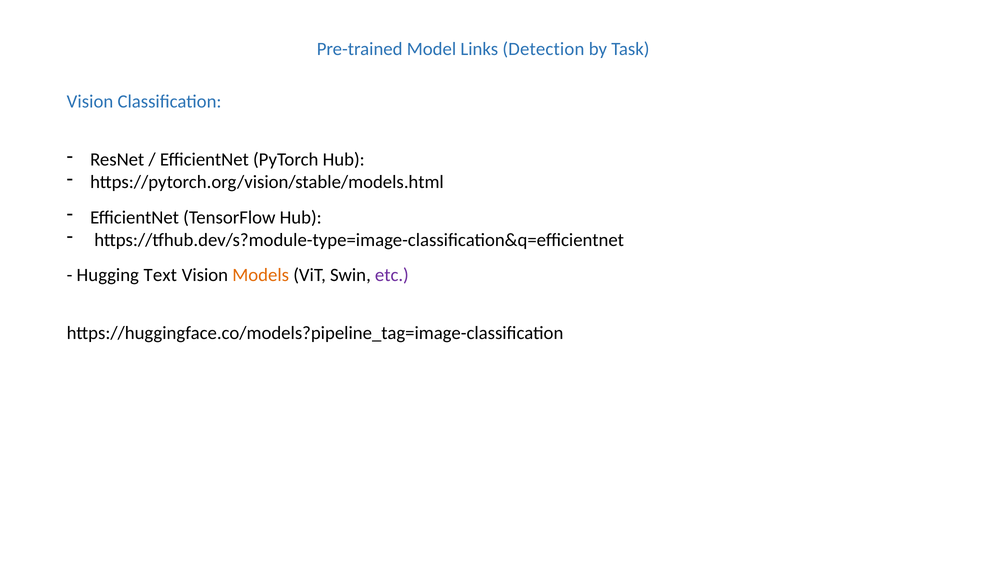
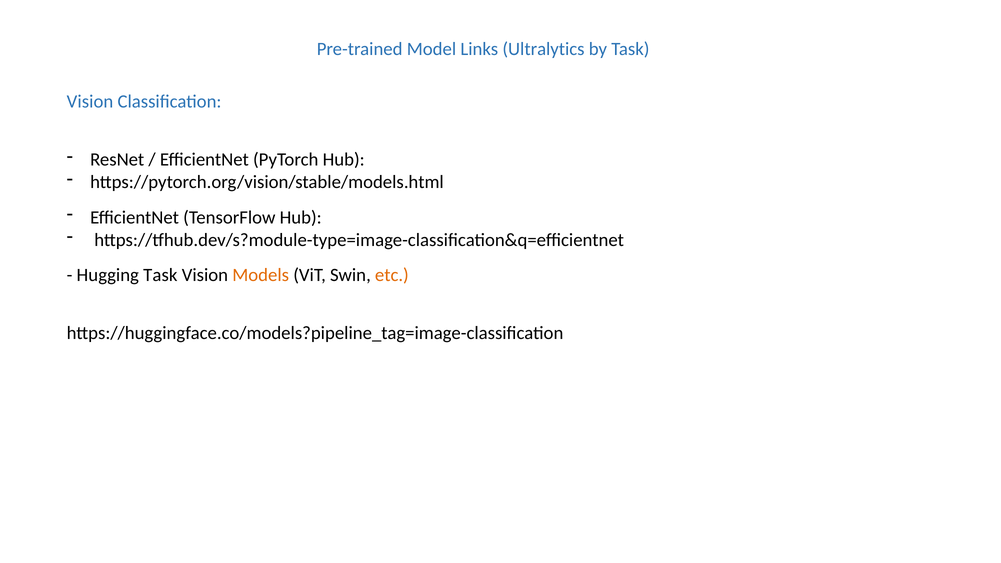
Detection: Detection -> Ultralytics
Hugging Text: Text -> Task
etc colour: purple -> orange
